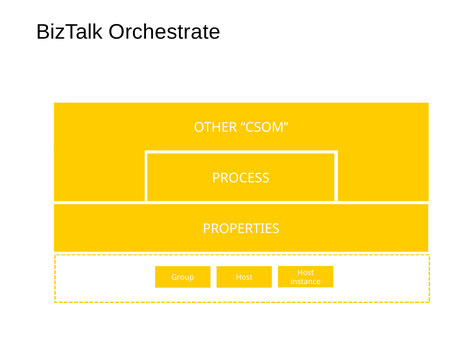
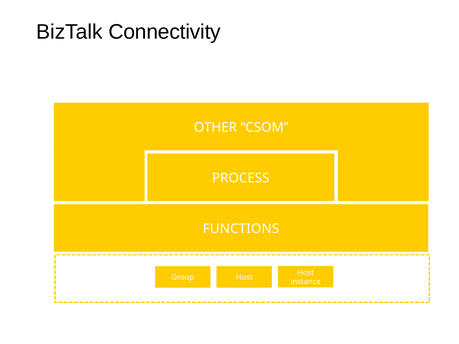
Orchestrate: Orchestrate -> Connectivity
PROPERTIES: PROPERTIES -> FUNCTIONS
